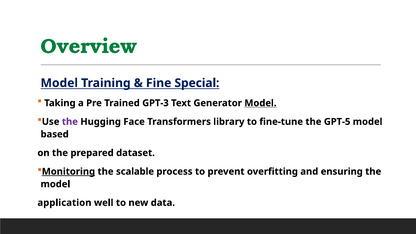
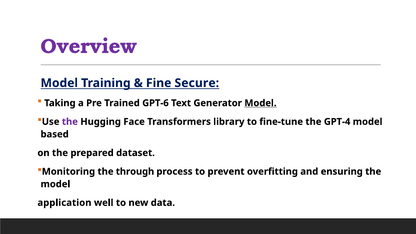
Overview colour: green -> purple
Special: Special -> Secure
GPT-3: GPT-3 -> GPT-6
GPT-5: GPT-5 -> GPT-4
Monitoring underline: present -> none
scalable: scalable -> through
